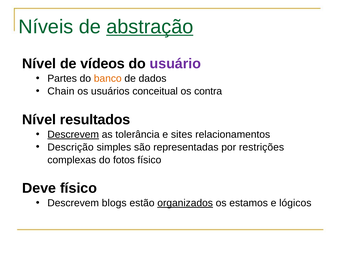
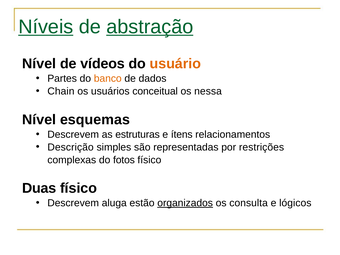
Níveis underline: none -> present
usuário colour: purple -> orange
contra: contra -> nessa
resultados: resultados -> esquemas
Descrevem at (73, 134) underline: present -> none
tolerância: tolerância -> estruturas
sites: sites -> ítens
Deve: Deve -> Duas
blogs: blogs -> aluga
estamos: estamos -> consulta
